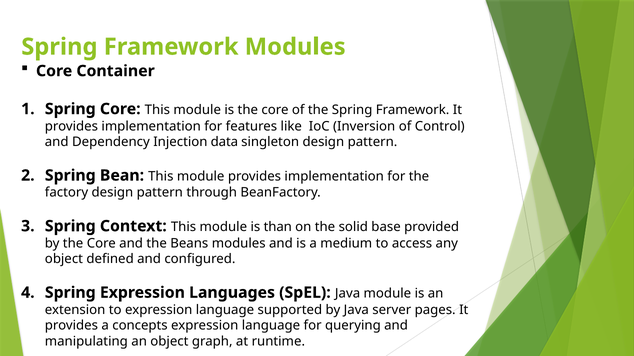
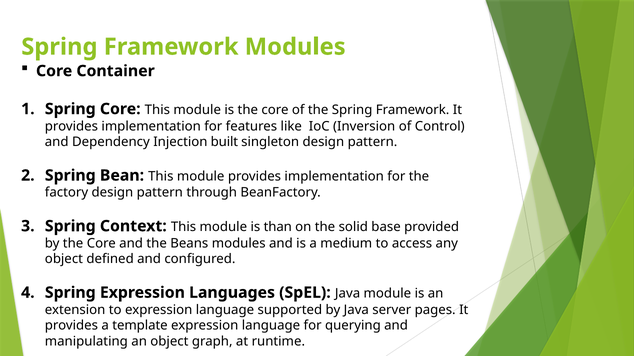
data: data -> built
concepts: concepts -> template
